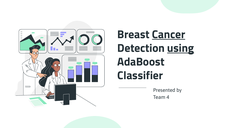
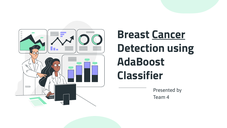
using underline: present -> none
